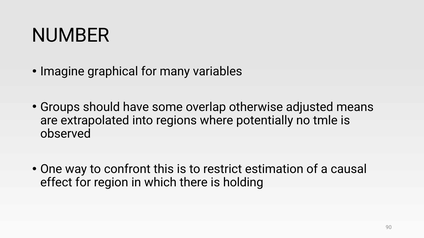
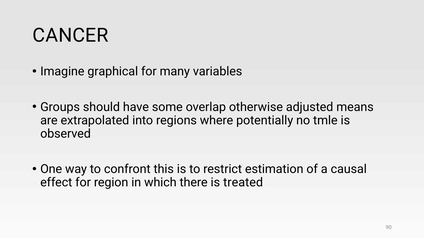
NUMBER: NUMBER -> CANCER
holding: holding -> treated
